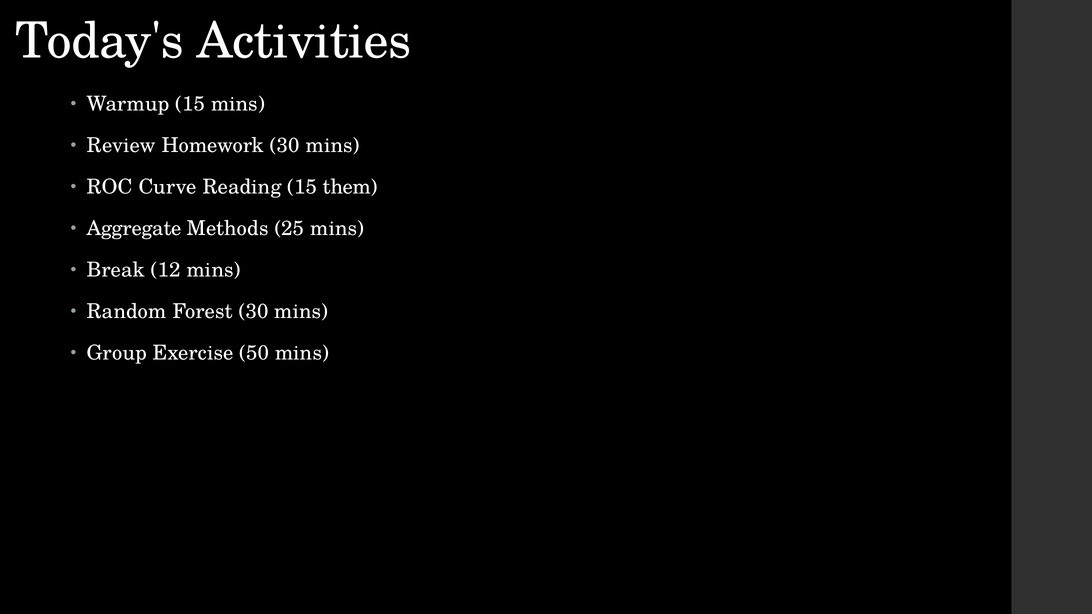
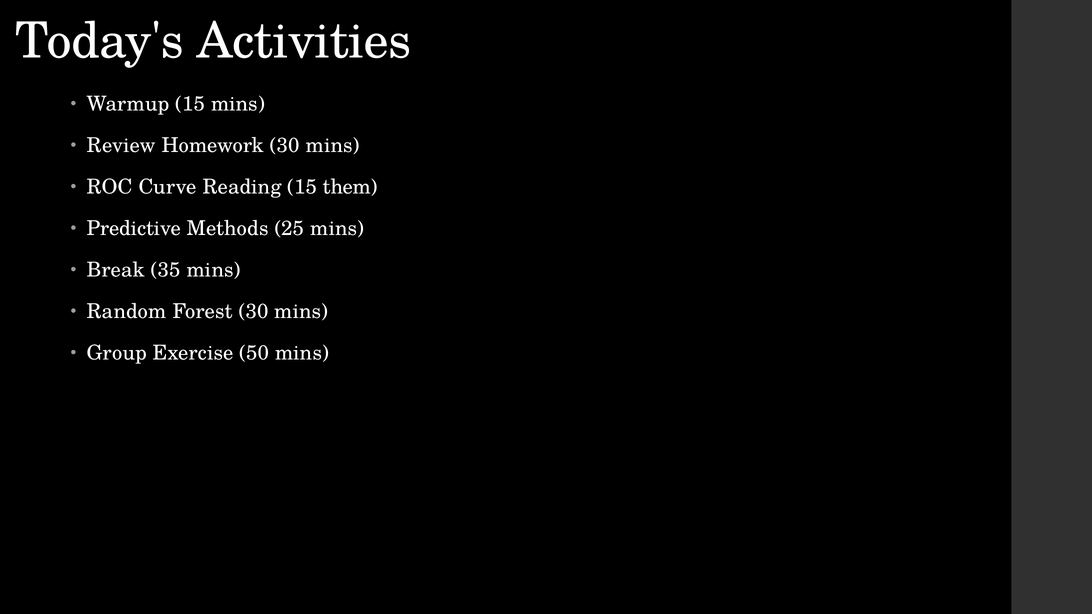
Aggregate: Aggregate -> Predictive
12: 12 -> 35
